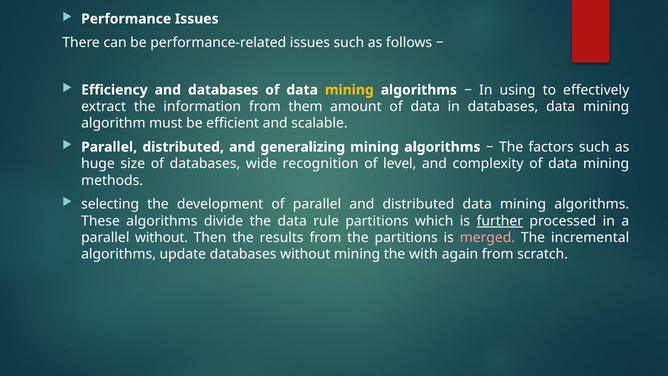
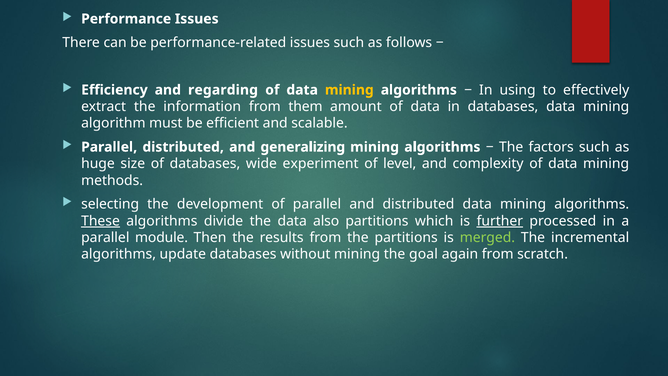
and databases: databases -> regarding
recognition: recognition -> experiment
These underline: none -> present
rule: rule -> also
parallel without: without -> module
merged colour: pink -> light green
with: with -> goal
